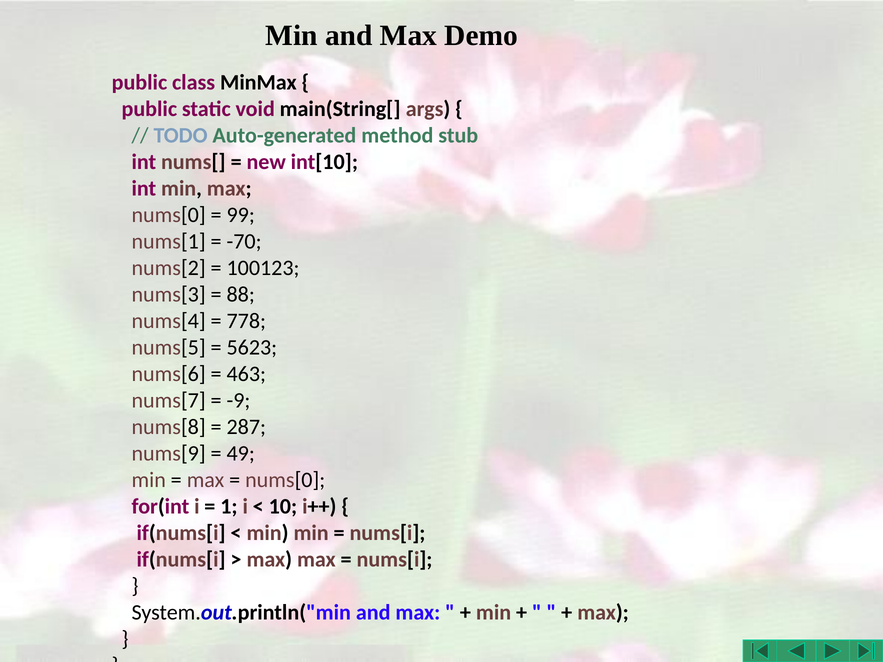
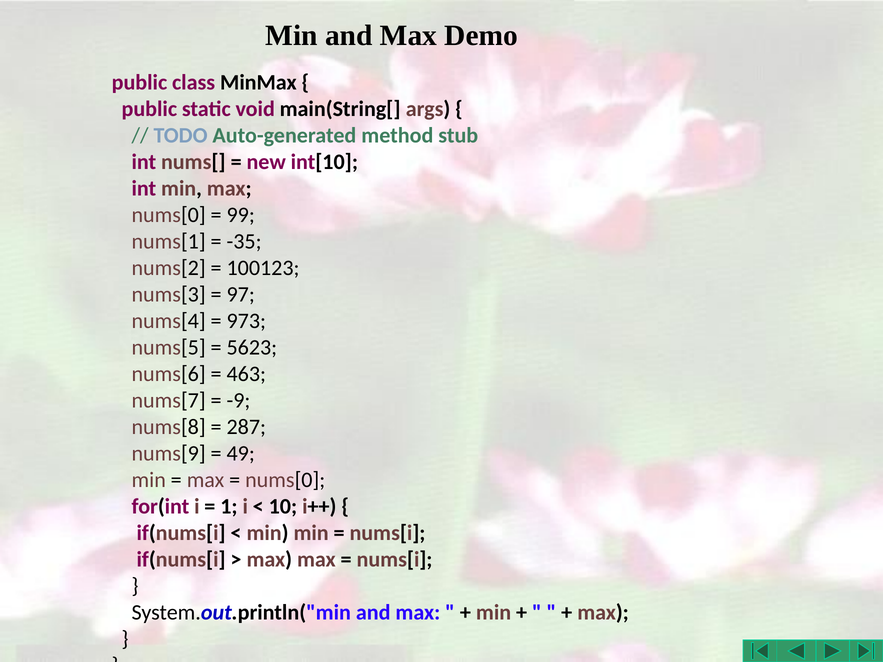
-70: -70 -> -35
88: 88 -> 97
778: 778 -> 973
